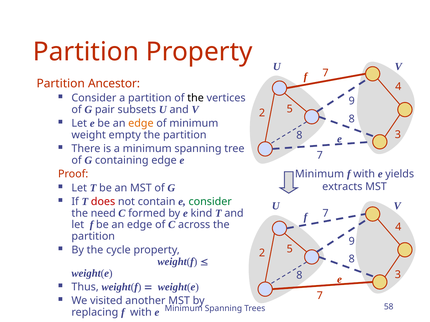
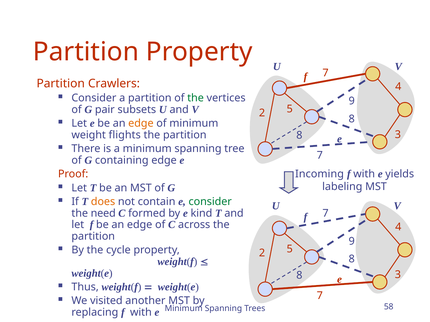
Ancestor: Ancestor -> Crawlers
the at (196, 98) colour: black -> green
empty: empty -> flights
Minimum at (320, 174): Minimum -> Incoming
extracts: extracts -> labeling
does colour: red -> orange
